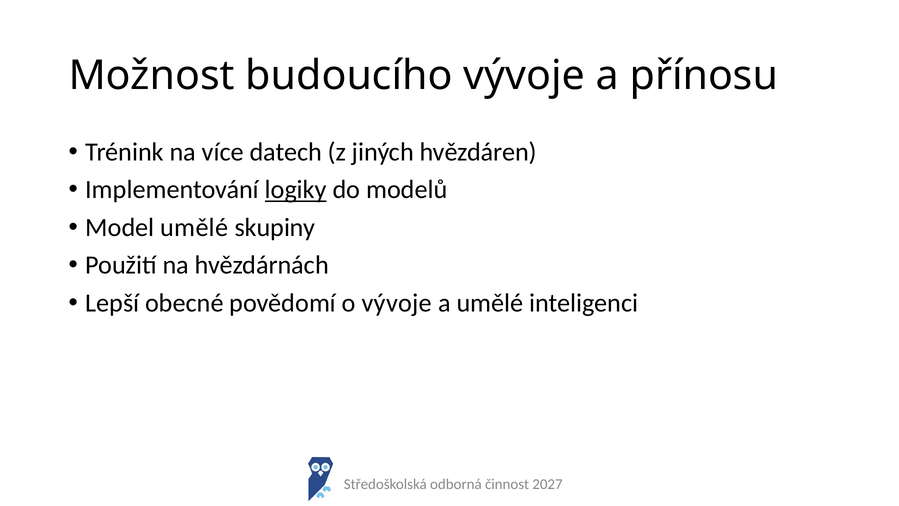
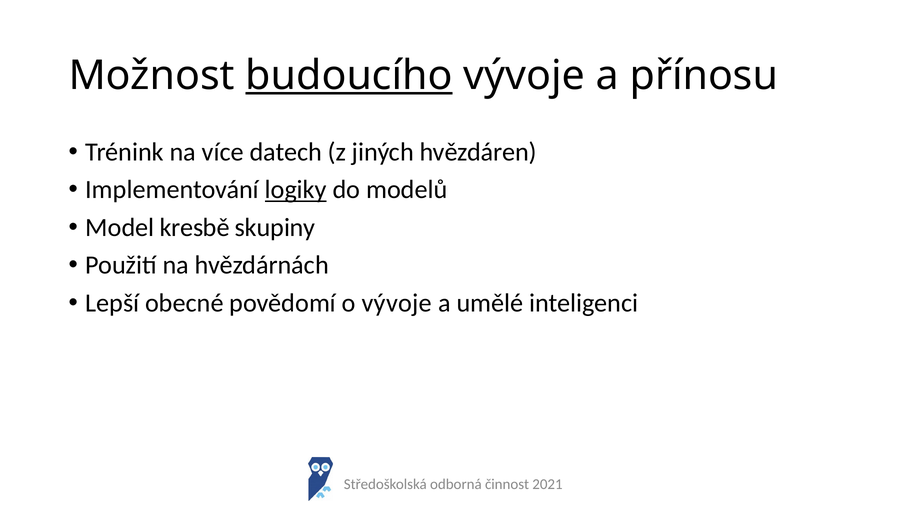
budoucího underline: none -> present
Model umělé: umělé -> kresbě
2027: 2027 -> 2021
